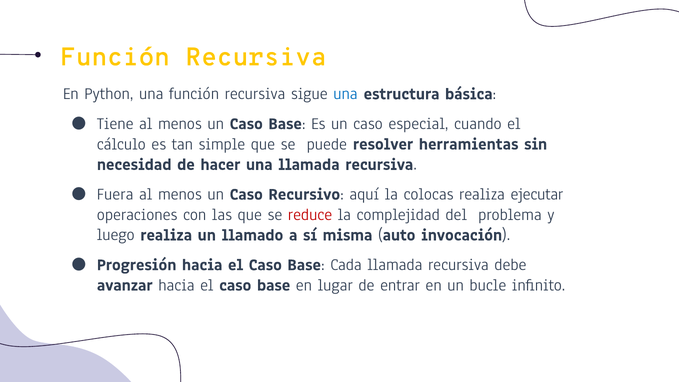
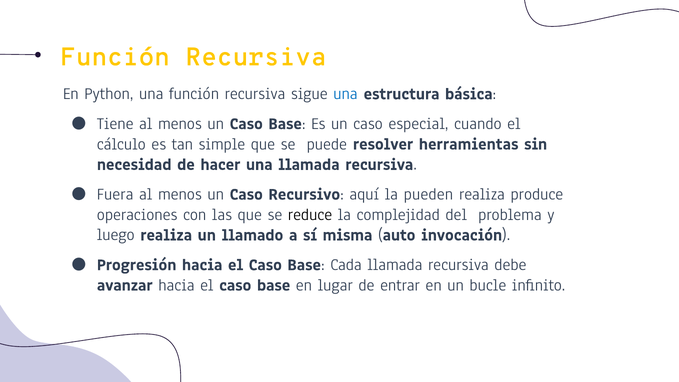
colocas: colocas -> pueden
ejecutar: ejecutar -> produce
reduce colour: red -> black
